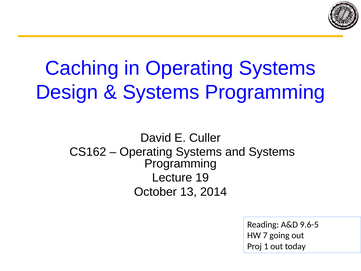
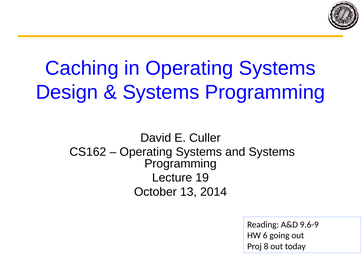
9.6-5: 9.6-5 -> 9.6-9
7: 7 -> 6
1: 1 -> 8
